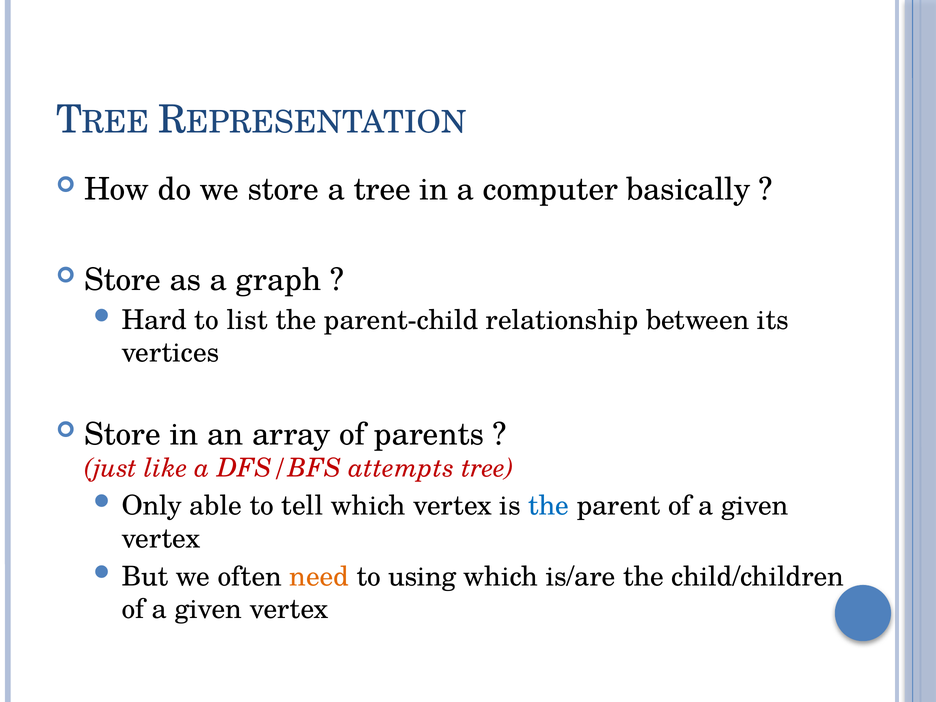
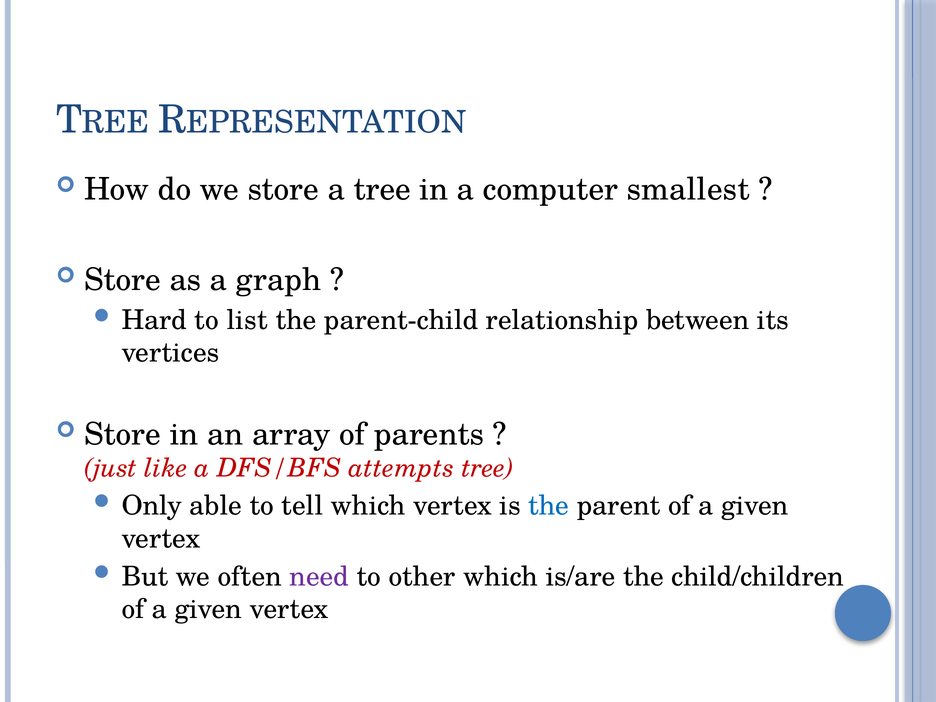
basically: basically -> smallest
need colour: orange -> purple
using: using -> other
